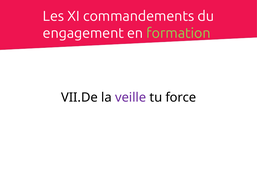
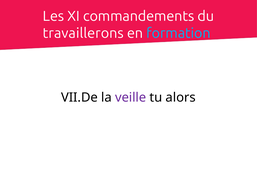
engagement: engagement -> travaillerons
formation colour: light green -> light blue
force: force -> alors
